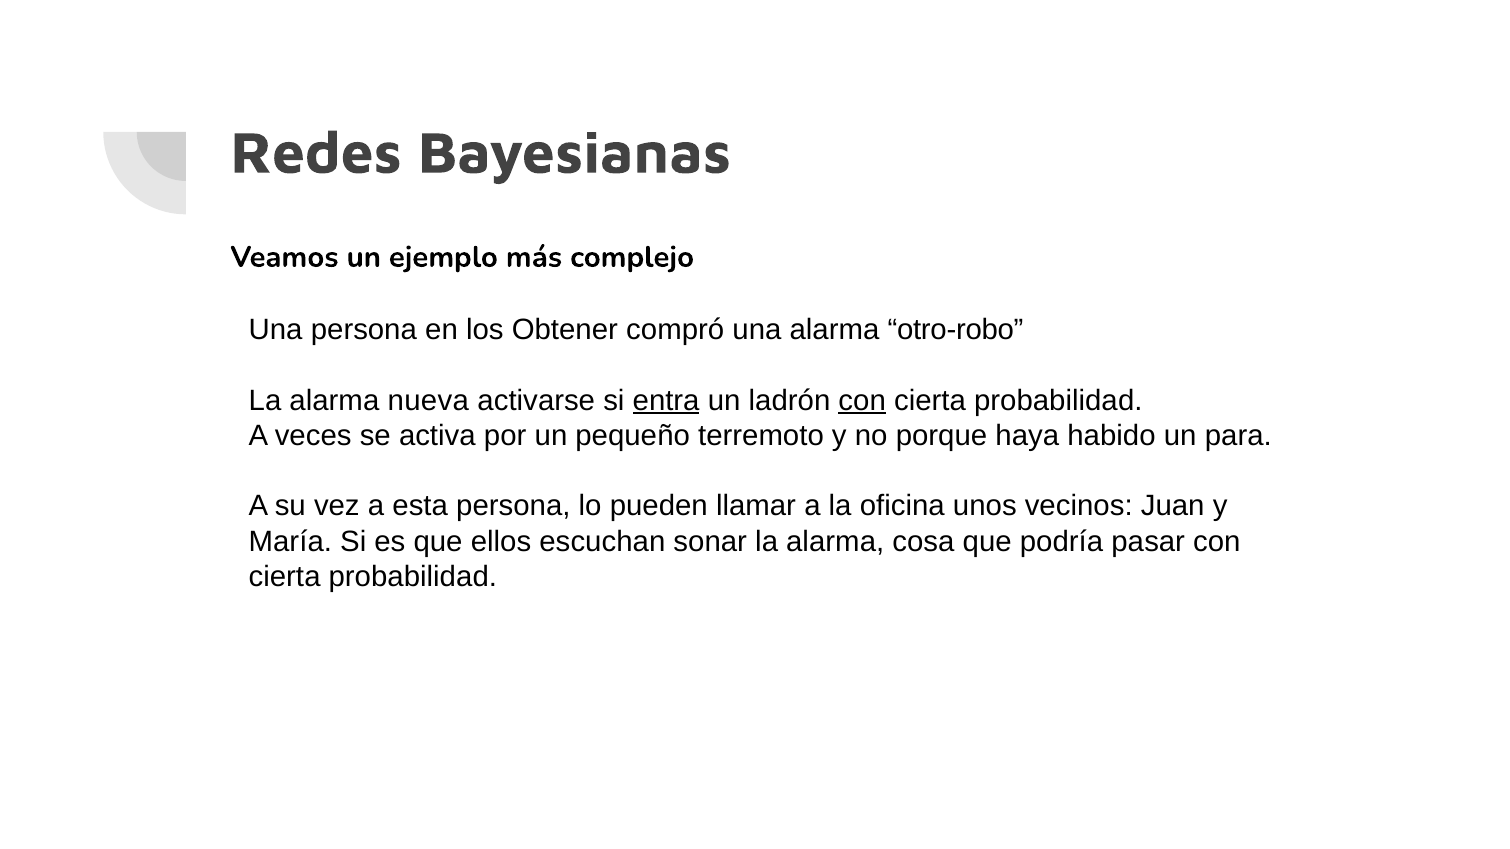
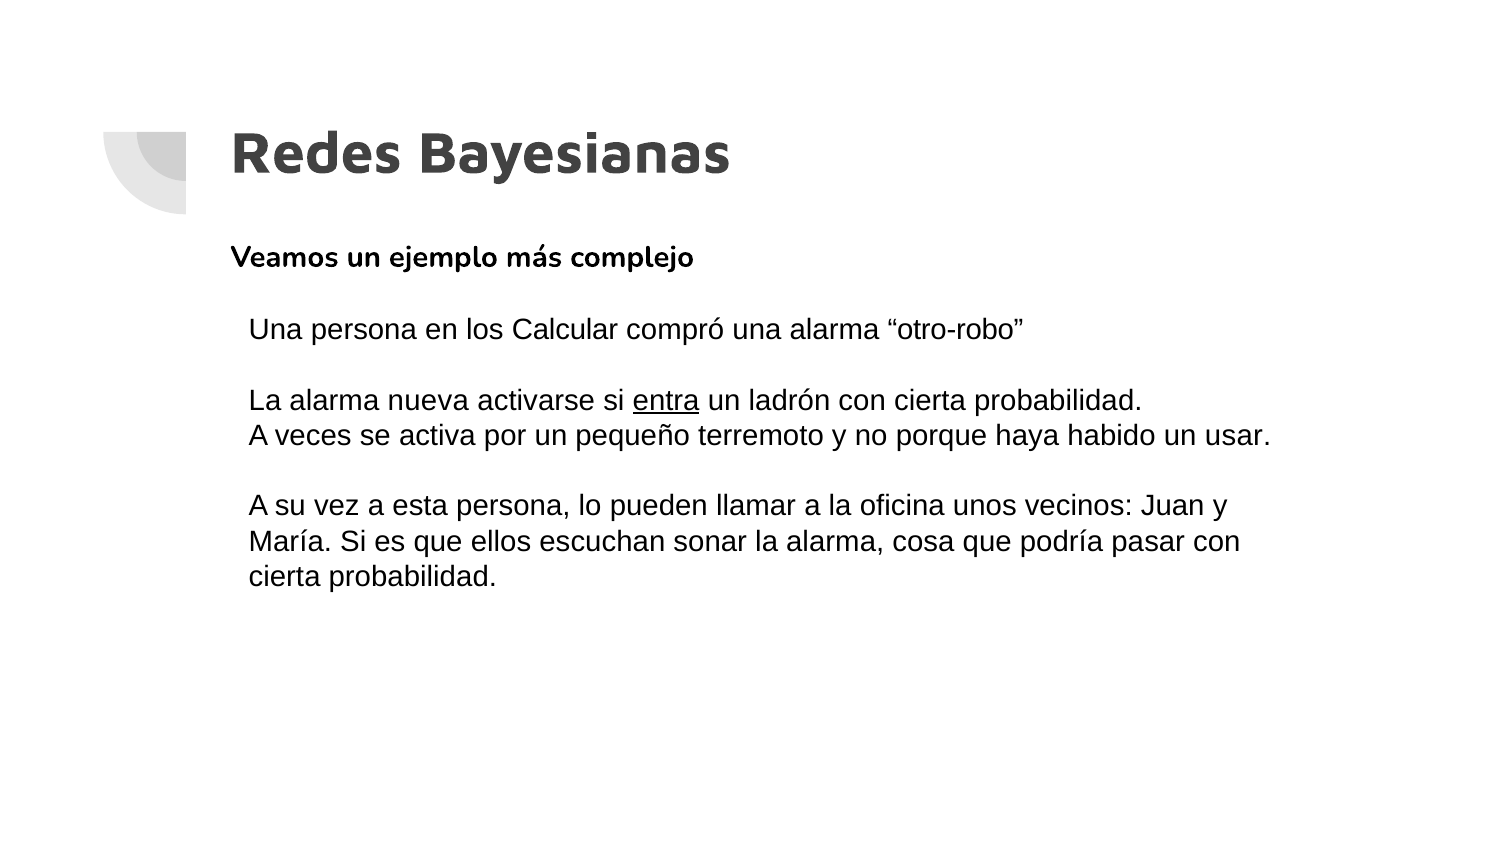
Obtener: Obtener -> Calcular
con at (862, 401) underline: present -> none
para: para -> usar
